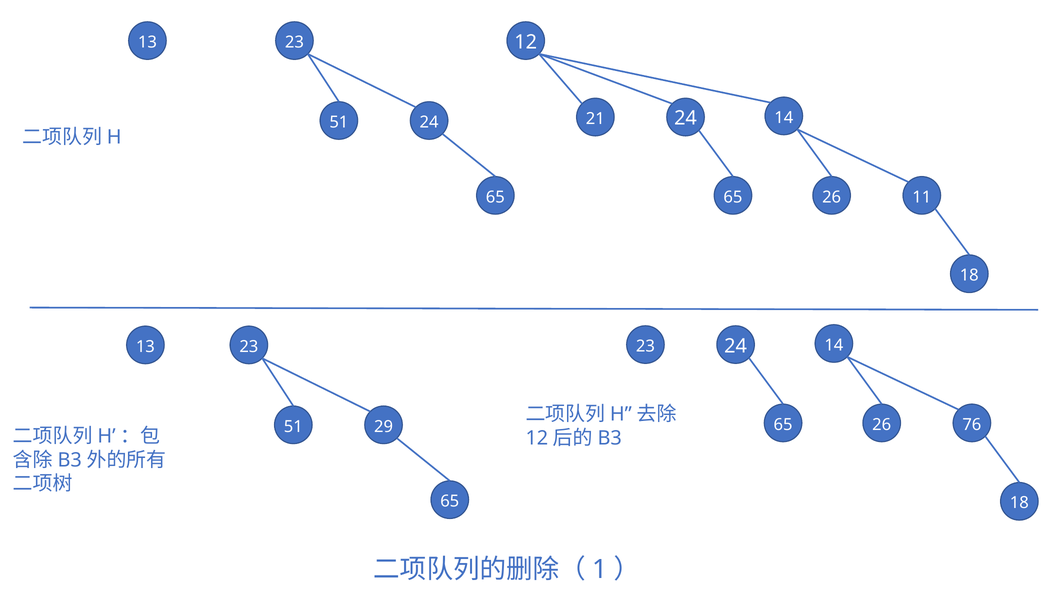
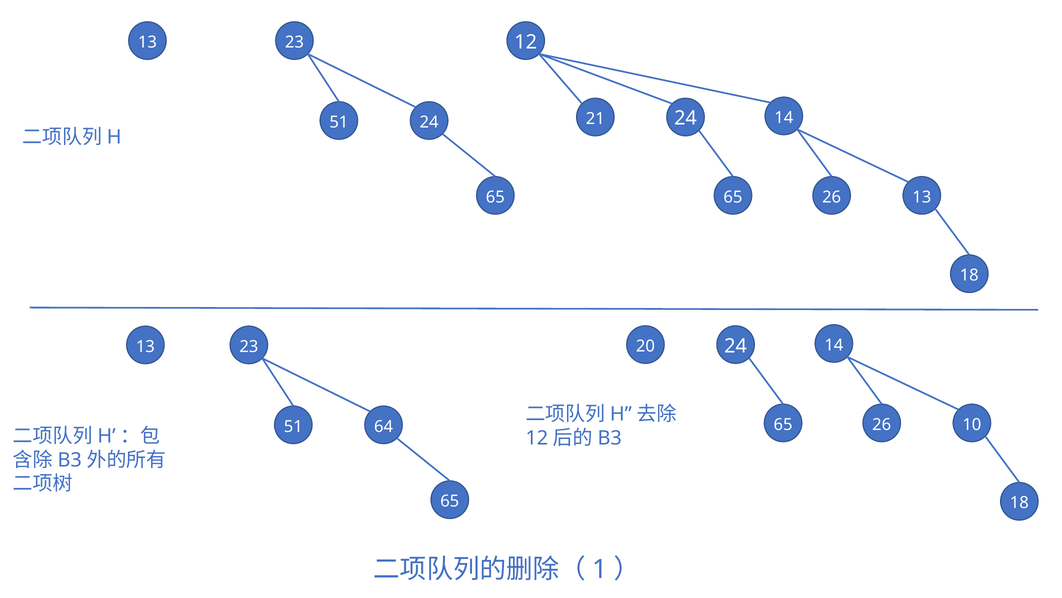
26 11: 11 -> 13
23 23: 23 -> 20
76: 76 -> 10
29: 29 -> 64
